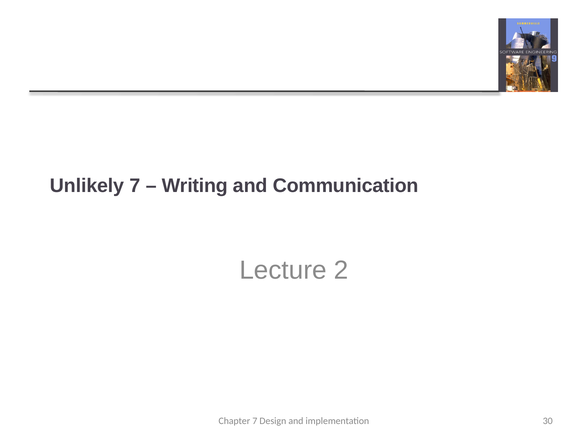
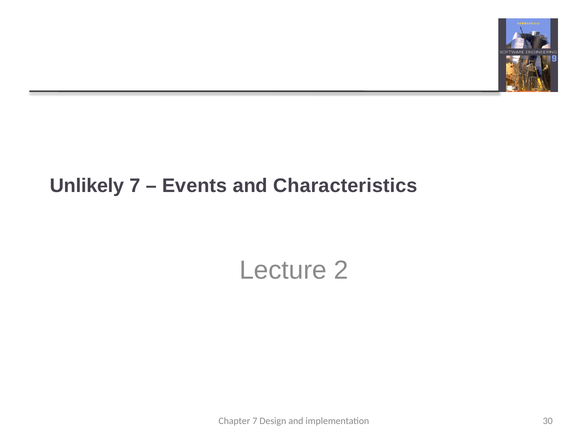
Writing: Writing -> Events
Communication: Communication -> Characteristics
